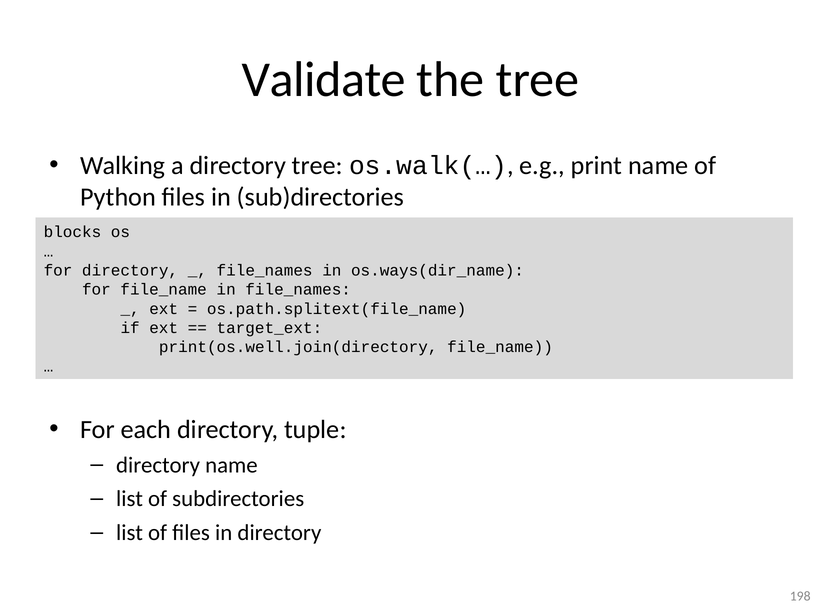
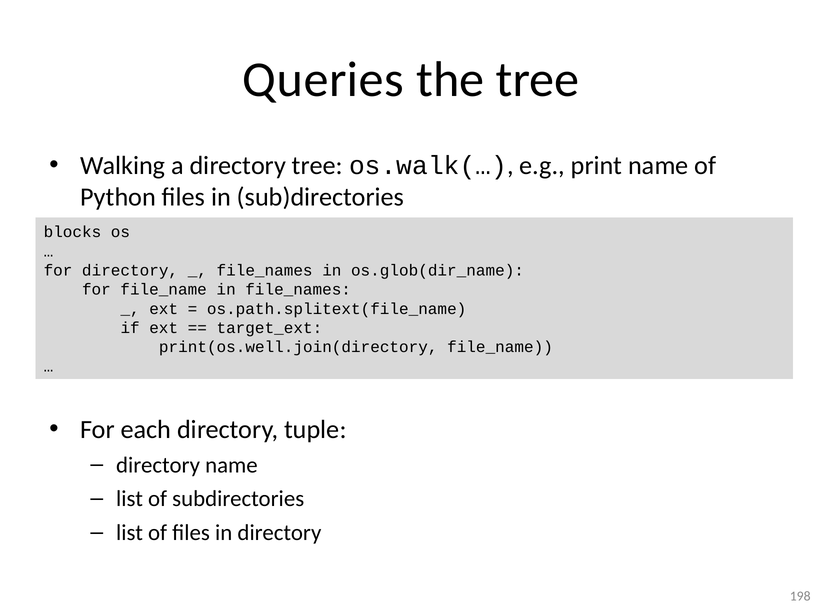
Validate: Validate -> Queries
os.ways(dir_name: os.ways(dir_name -> os.glob(dir_name
